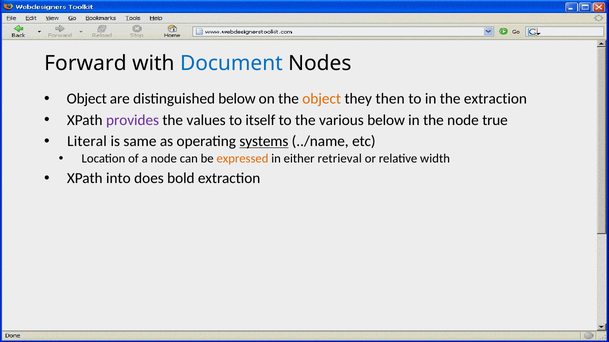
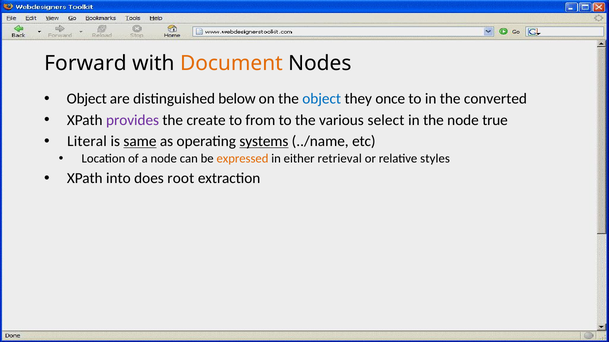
Document colour: blue -> orange
object at (322, 99) colour: orange -> blue
then: then -> once
the extraction: extraction -> converted
values: values -> create
itself: itself -> from
various below: below -> select
same underline: none -> present
width: width -> styles
bold: bold -> root
